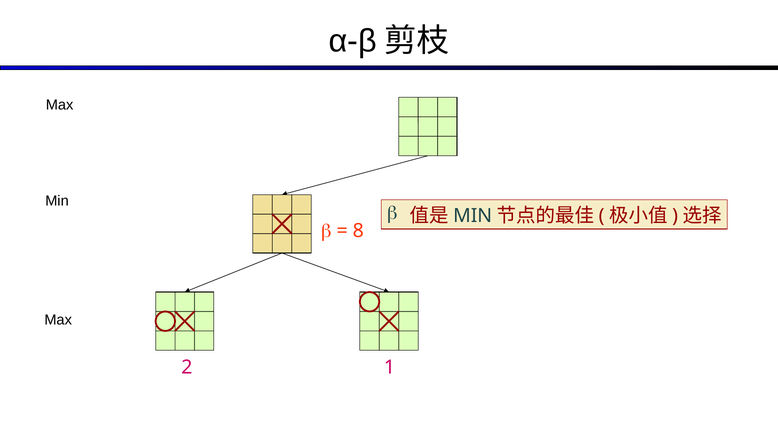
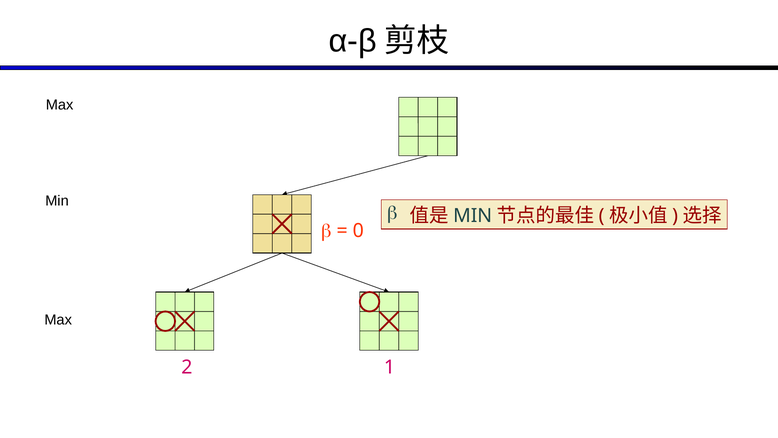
8: 8 -> 0
